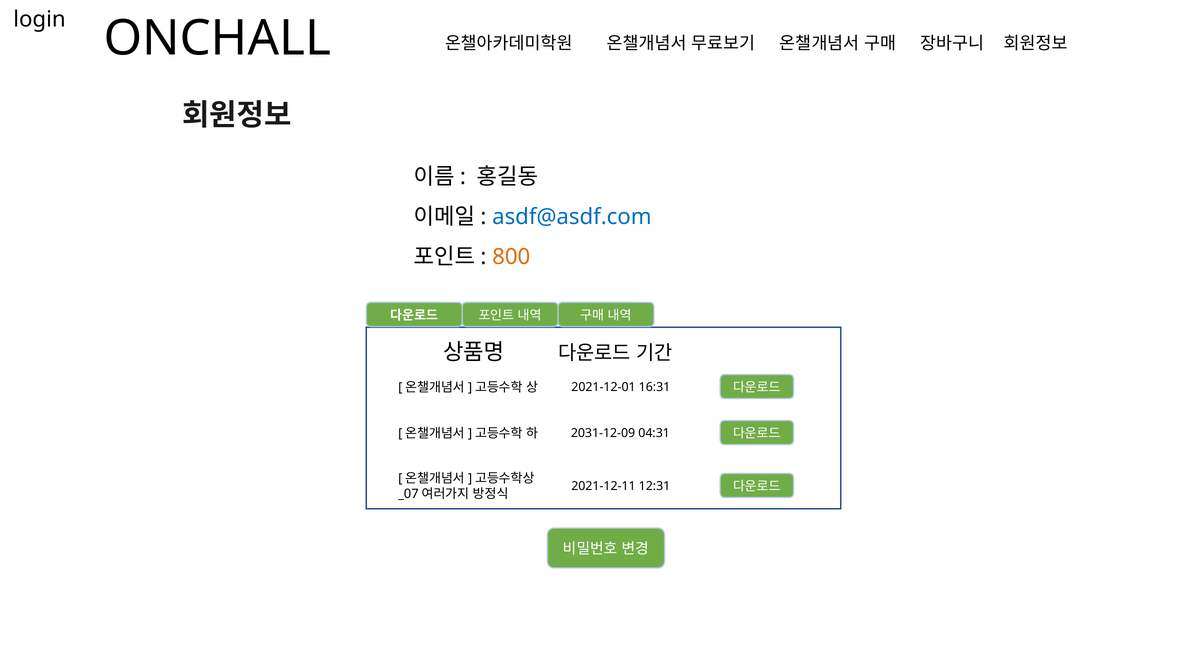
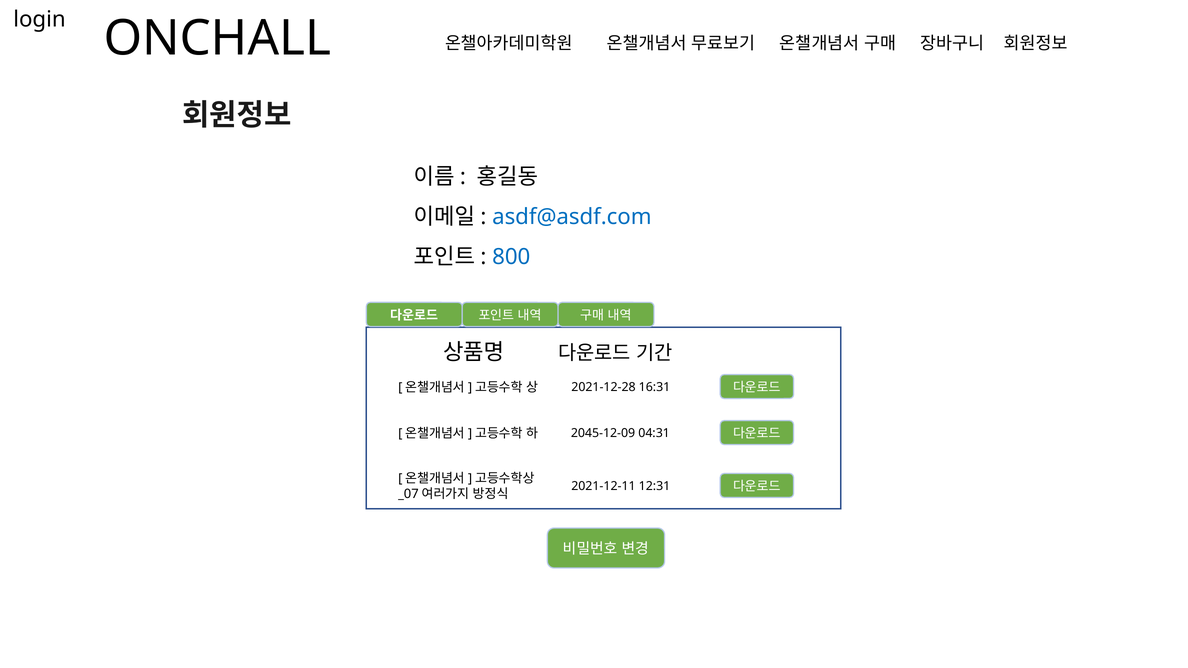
800 colour: orange -> blue
2021-12-01: 2021-12-01 -> 2021-12-28
2031-12-09: 2031-12-09 -> 2045-12-09
